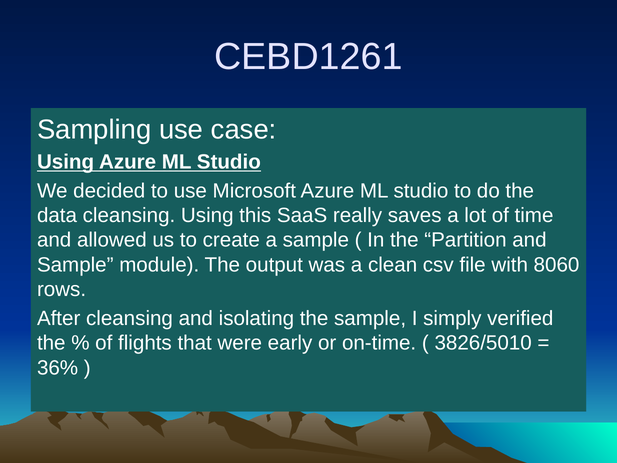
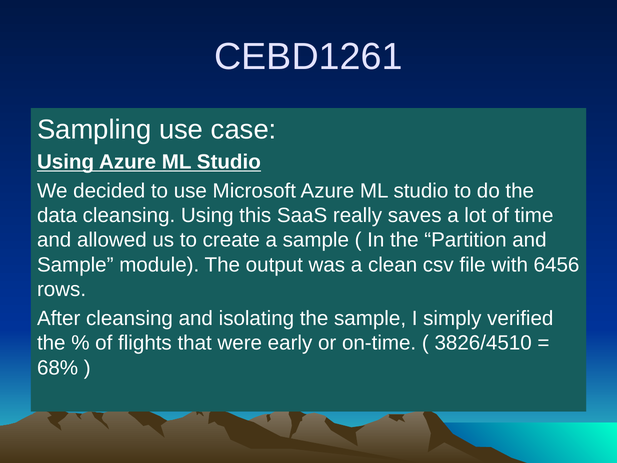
8060: 8060 -> 6456
3826/5010: 3826/5010 -> 3826/4510
36%: 36% -> 68%
